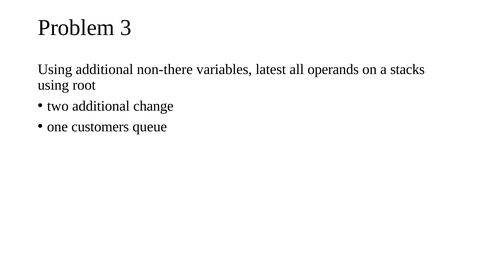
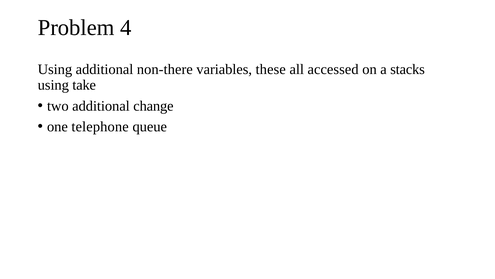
3: 3 -> 4
latest: latest -> these
operands: operands -> accessed
root: root -> take
customers: customers -> telephone
